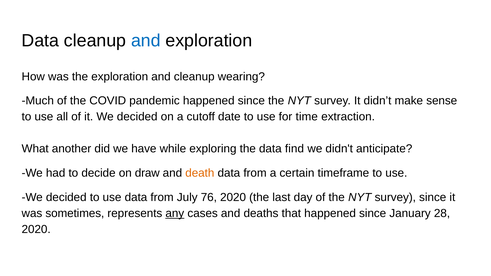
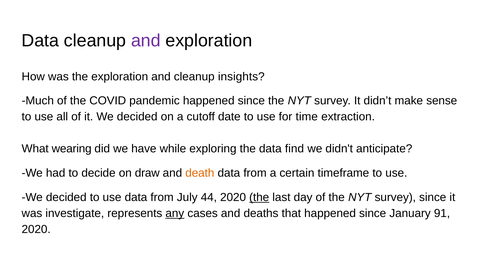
and at (146, 41) colour: blue -> purple
wearing: wearing -> insights
another: another -> wearing
76: 76 -> 44
the at (259, 197) underline: none -> present
sometimes: sometimes -> investigate
28: 28 -> 91
